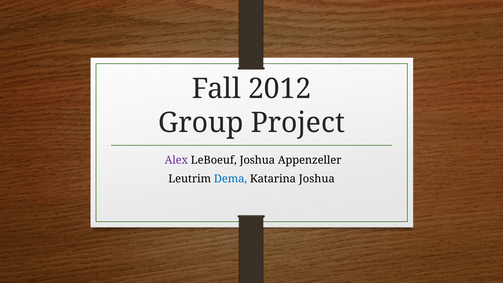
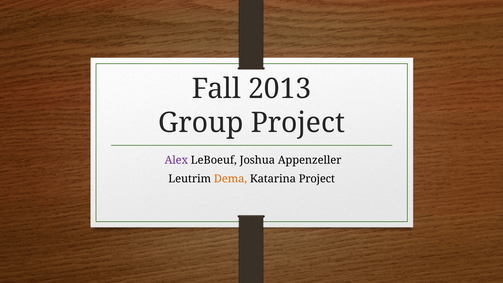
2012: 2012 -> 2013
Dema colour: blue -> orange
Katarina Joshua: Joshua -> Project
